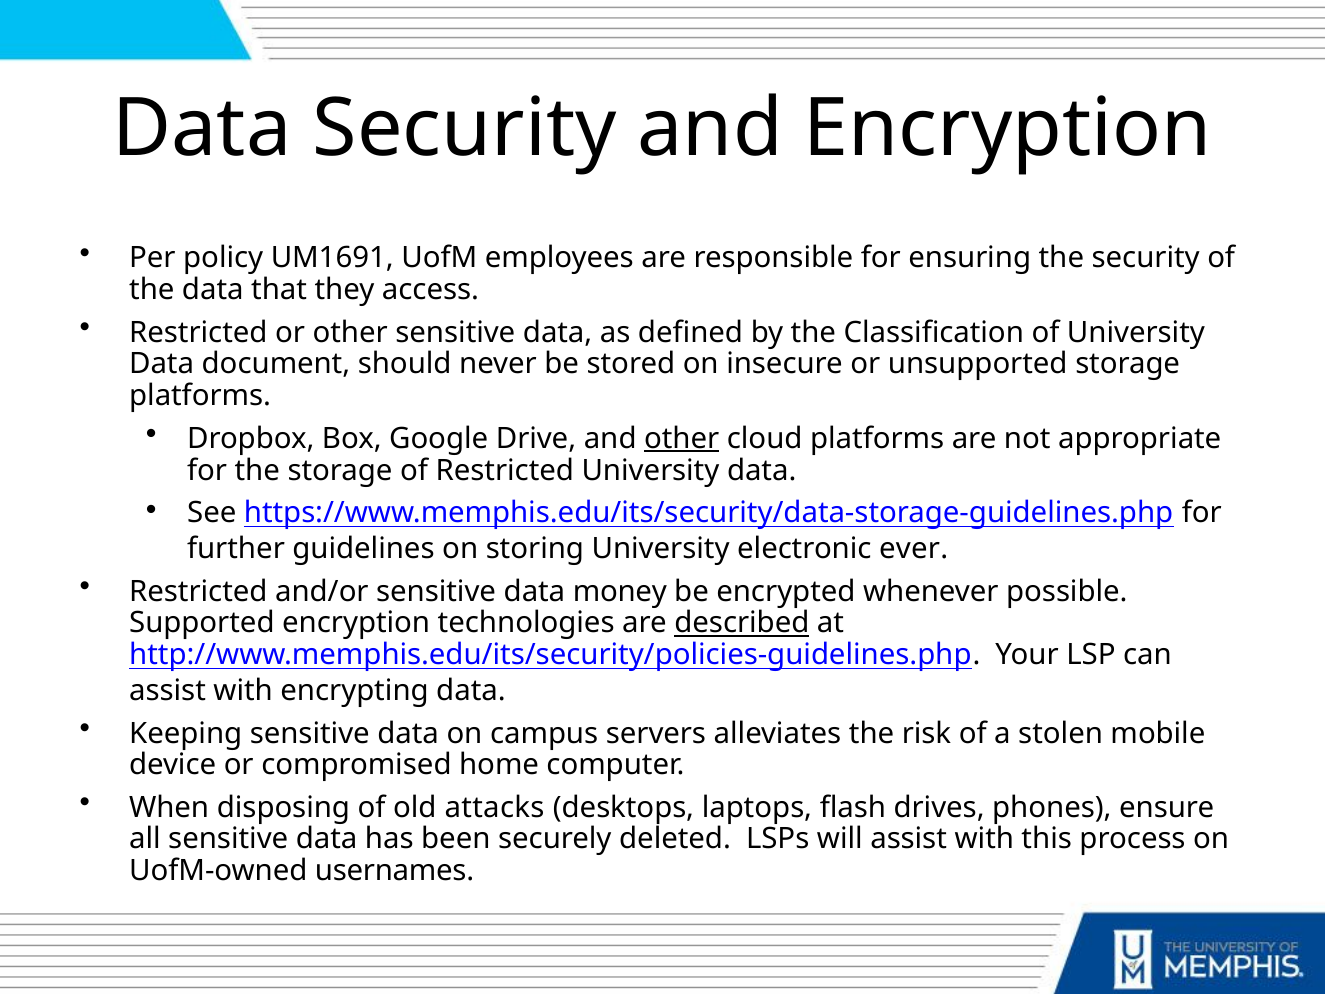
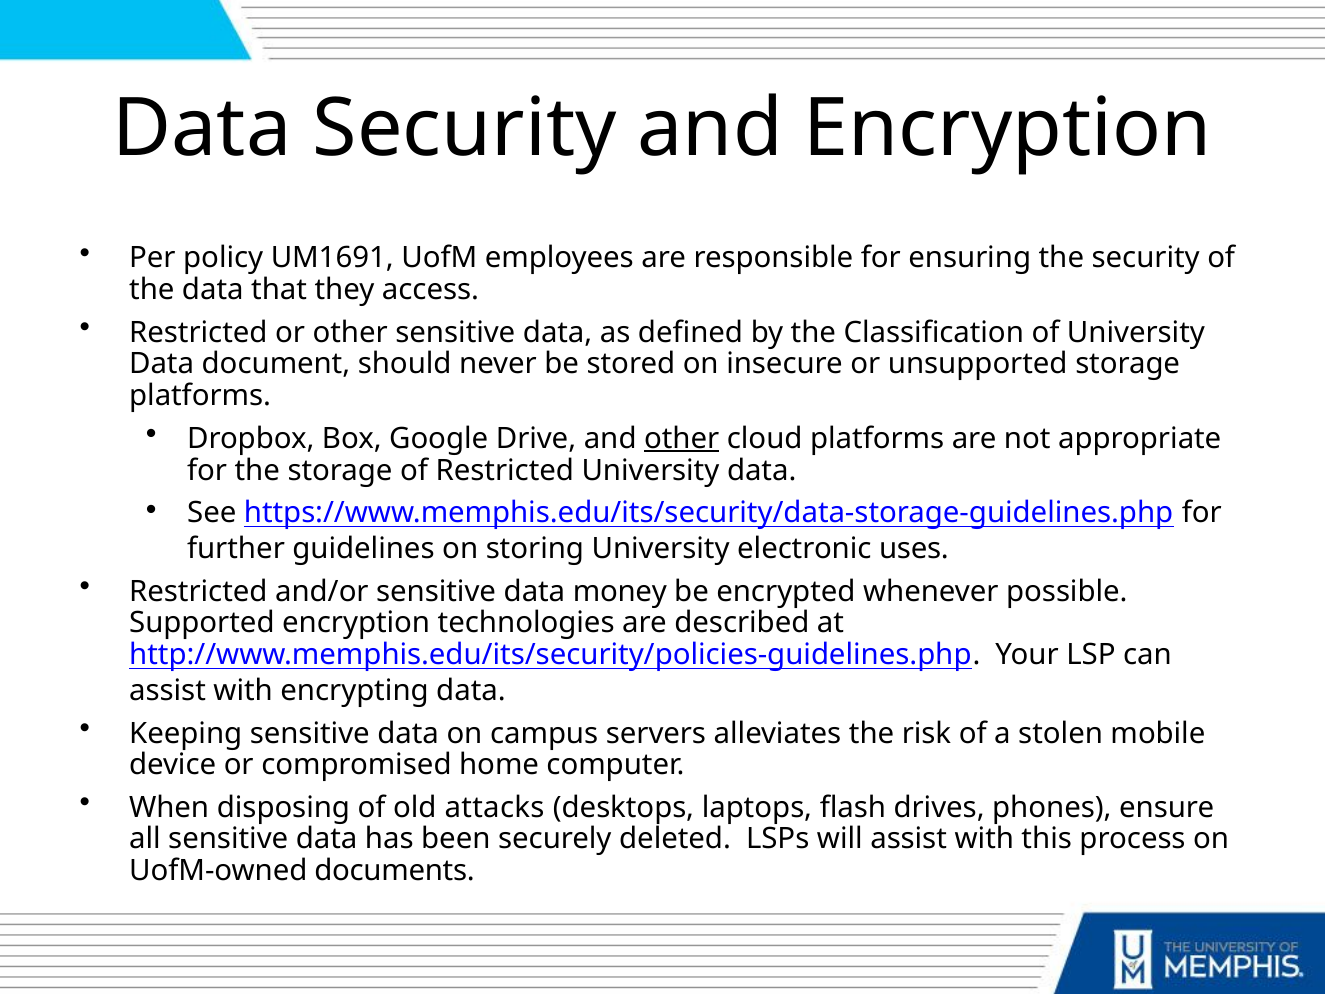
ever: ever -> uses
described underline: present -> none
usernames: usernames -> documents
